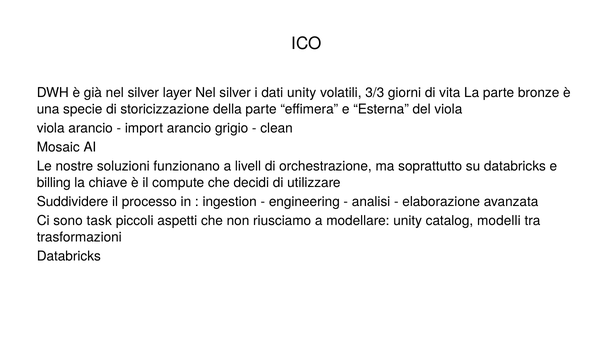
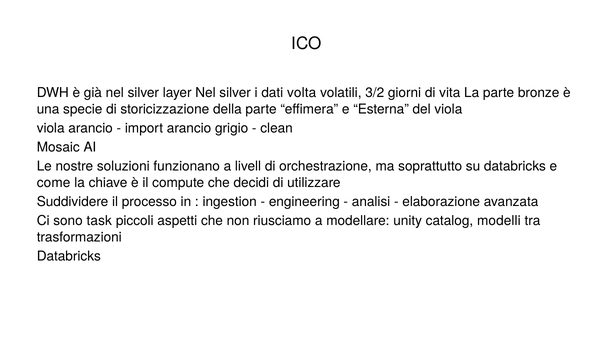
dati unity: unity -> volta
3/3: 3/3 -> 3/2
billing: billing -> come
